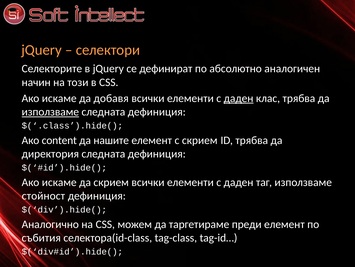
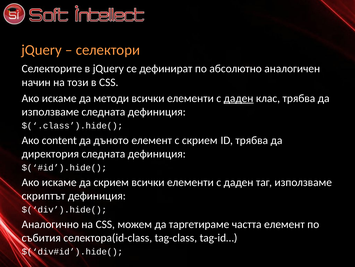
добавя: добавя -> методи
използваме at (50, 112) underline: present -> none
нашите: нашите -> дъното
стойност: стойност -> скриптът
преди: преди -> частта
